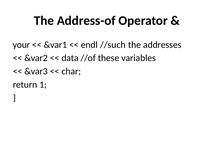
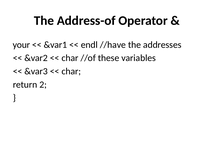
//such: //such -> //have
data at (70, 58): data -> char
1: 1 -> 2
